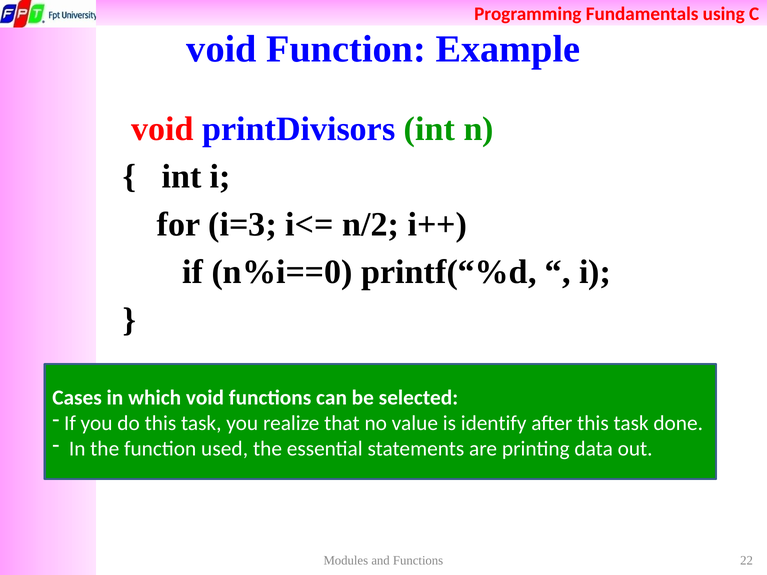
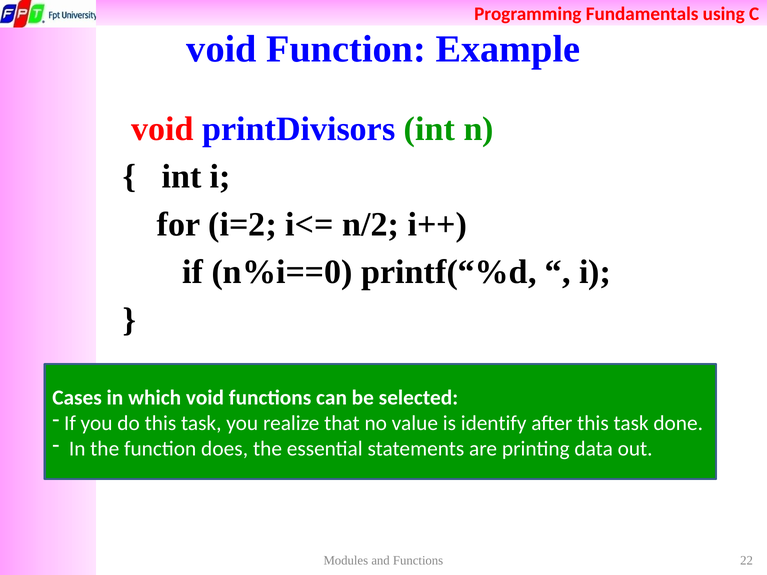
i=3: i=3 -> i=2
used: used -> does
